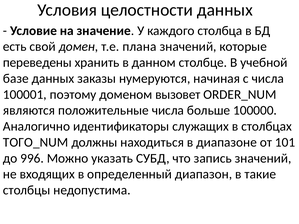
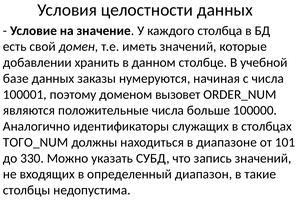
плана: плана -> иметь
переведены: переведены -> добавлении
996: 996 -> 330
